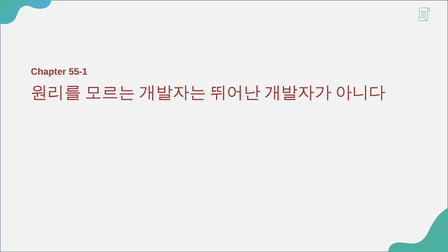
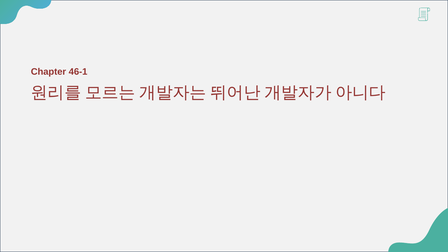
55-1: 55-1 -> 46-1
